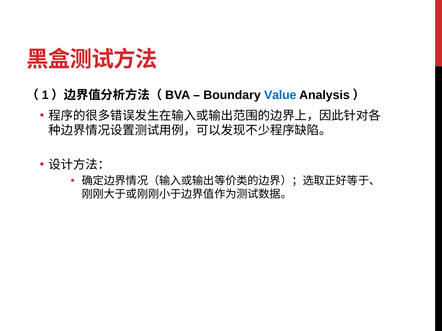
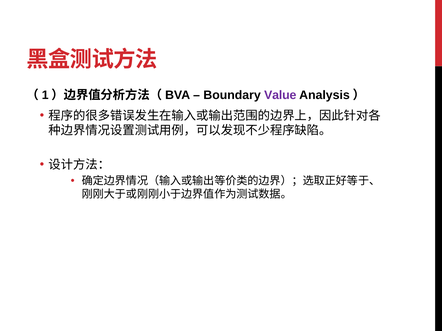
Value colour: blue -> purple
